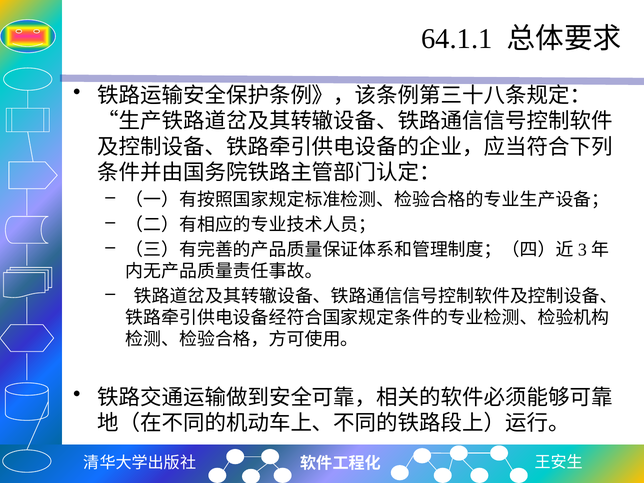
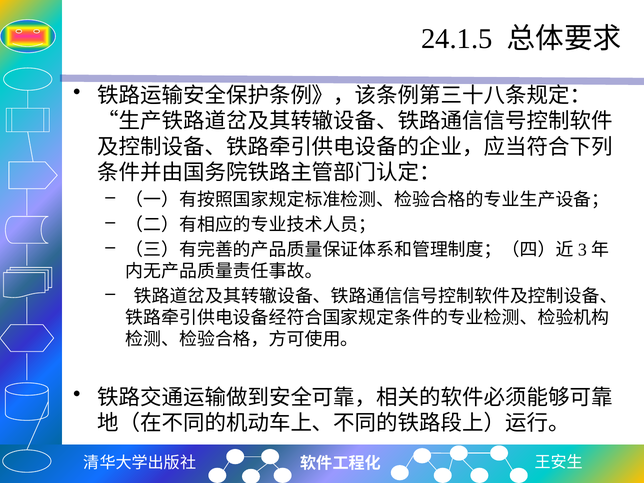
64.1.1: 64.1.1 -> 24.1.5
